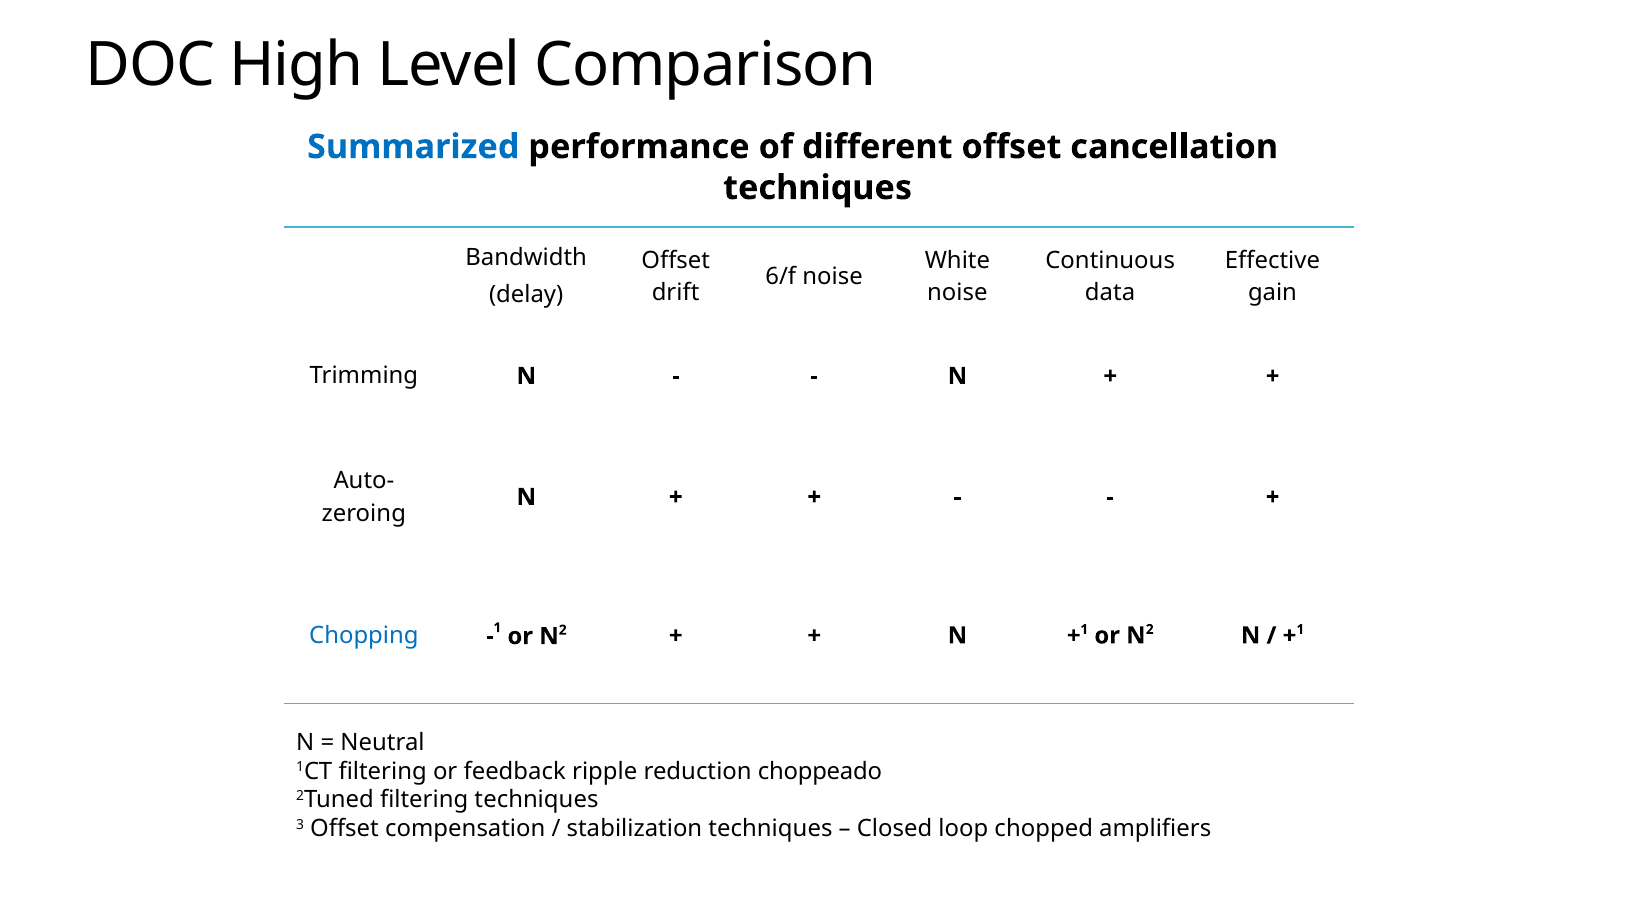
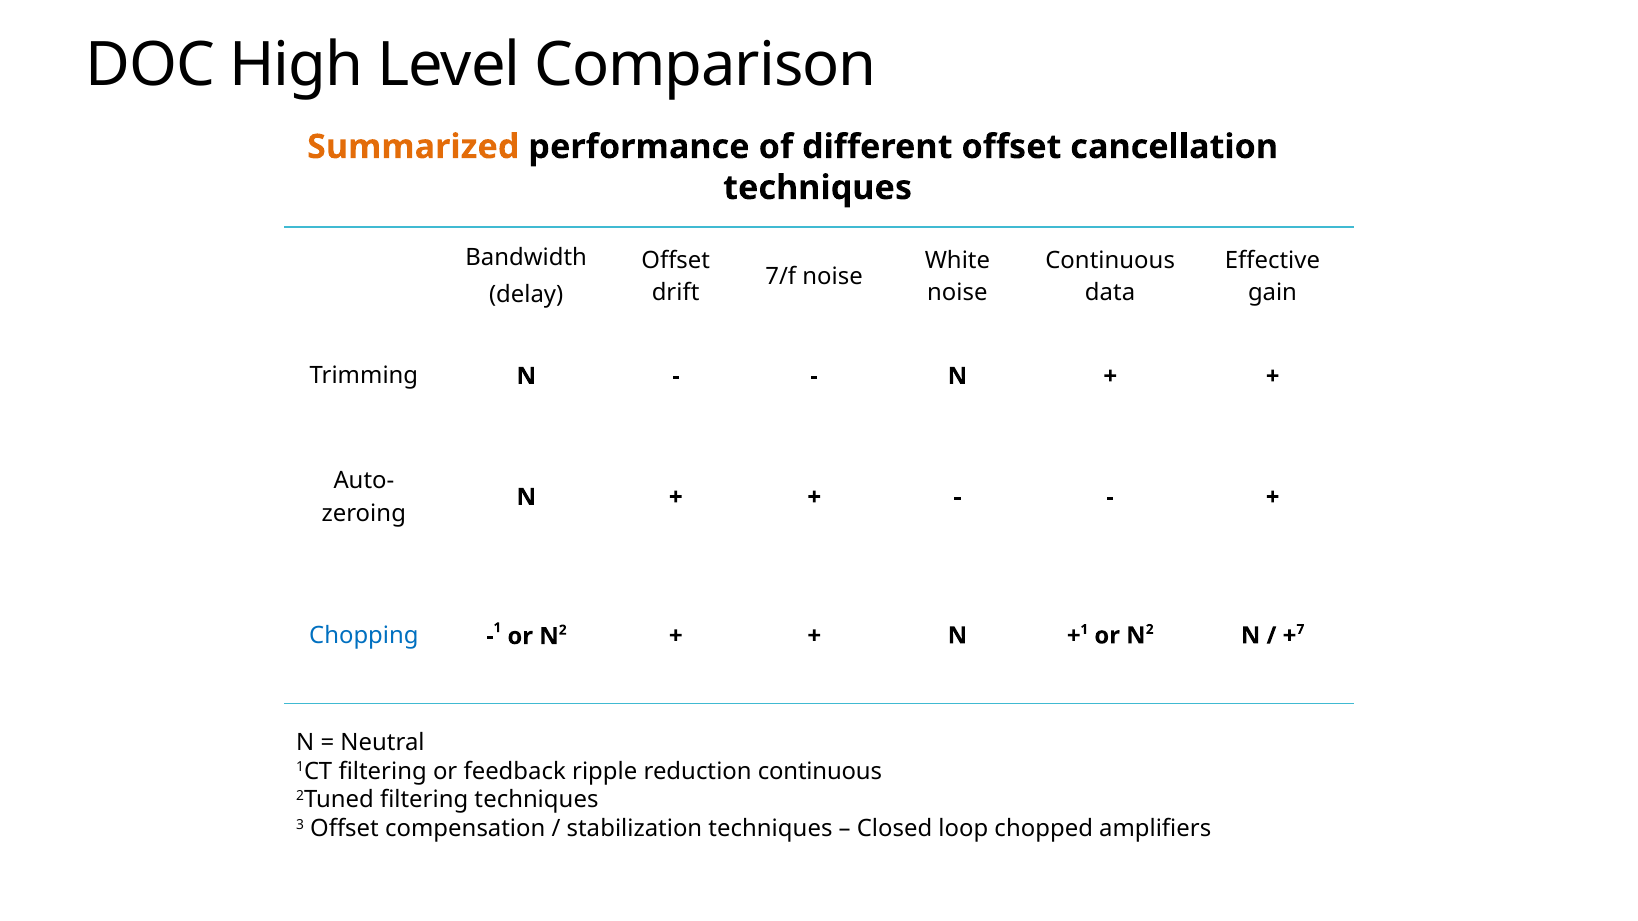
Summarized colour: blue -> orange
6/f: 6/f -> 7/f
1 at (1300, 630): 1 -> 7
reduction choppeado: choppeado -> continuous
